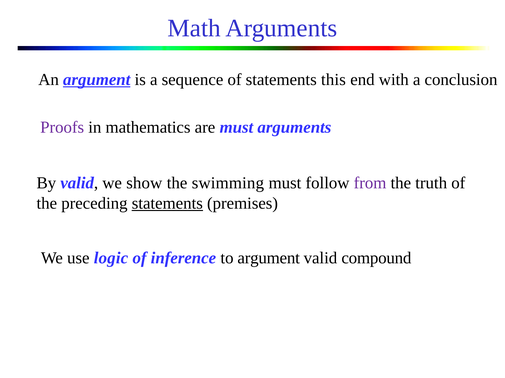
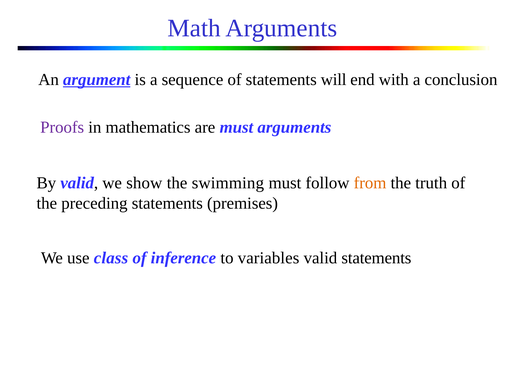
this: this -> will
from colour: purple -> orange
statements at (167, 204) underline: present -> none
logic: logic -> class
to argument: argument -> variables
valid compound: compound -> statements
